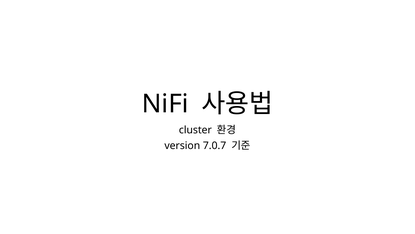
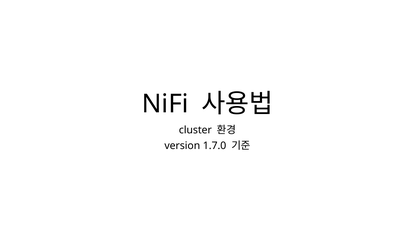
7.0.7: 7.0.7 -> 1.7.0
